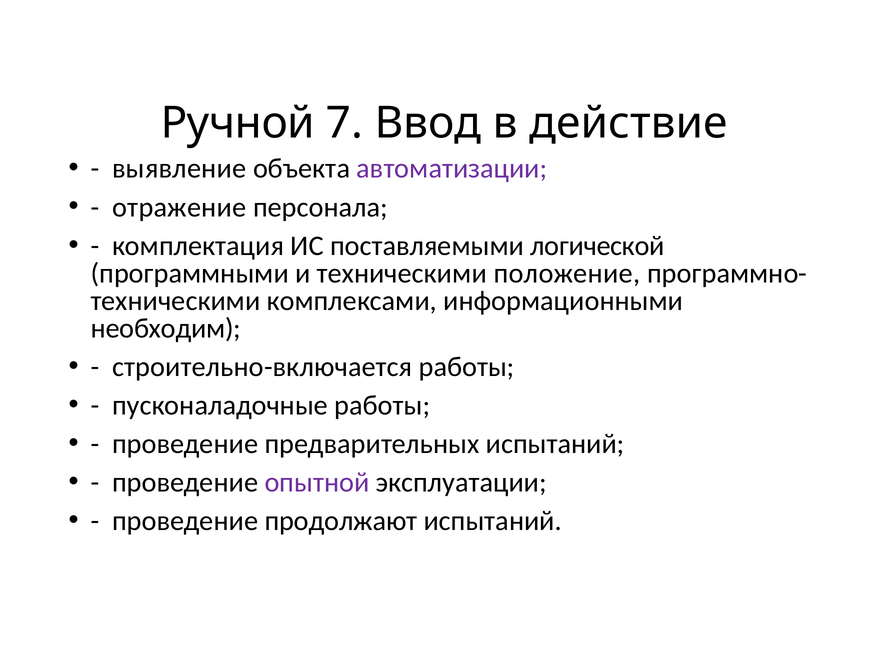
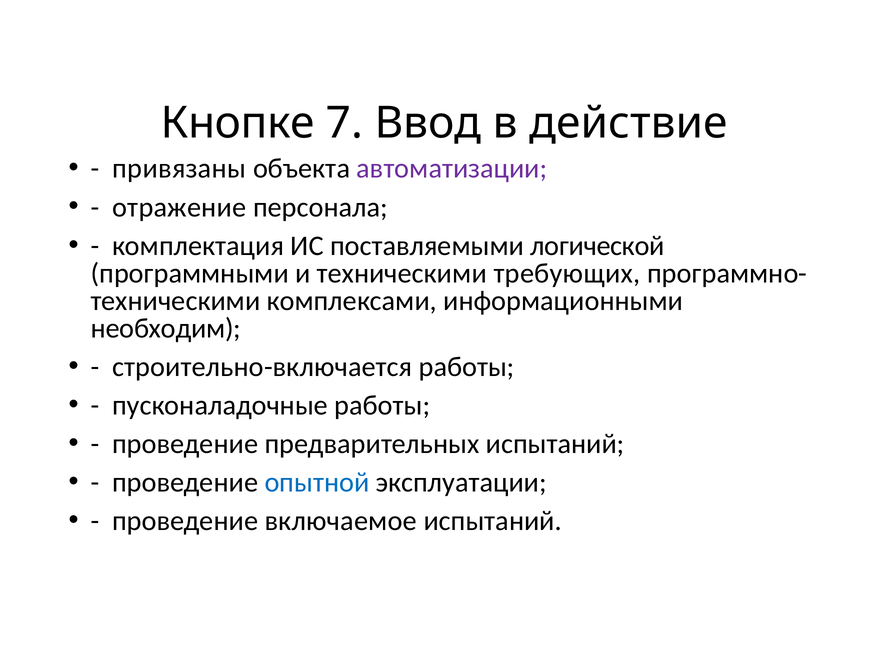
Ручной: Ручной -> Кнопке
выявление: выявление -> привязаны
положение: положение -> требующих
опытной colour: purple -> blue
продолжают: продолжают -> включаемое
